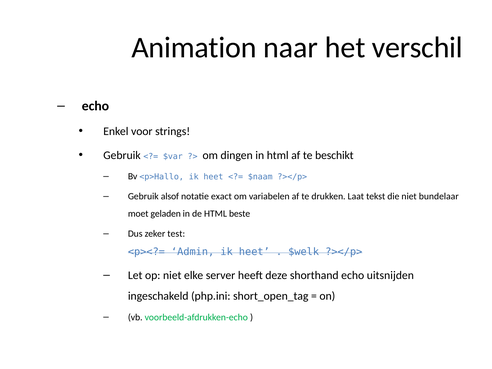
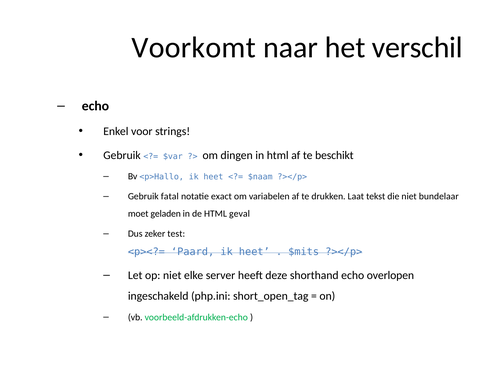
Animation: Animation -> Voorkomt
alsof: alsof -> fatal
beste: beste -> geval
Admin: Admin -> Paard
$welk: $welk -> $mits
uitsnijden: uitsnijden -> overlopen
